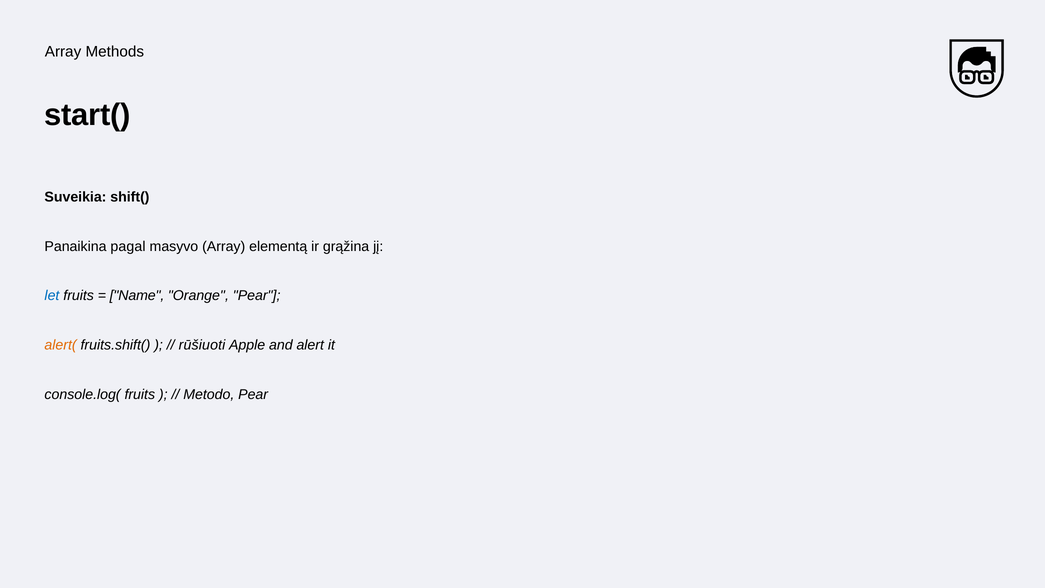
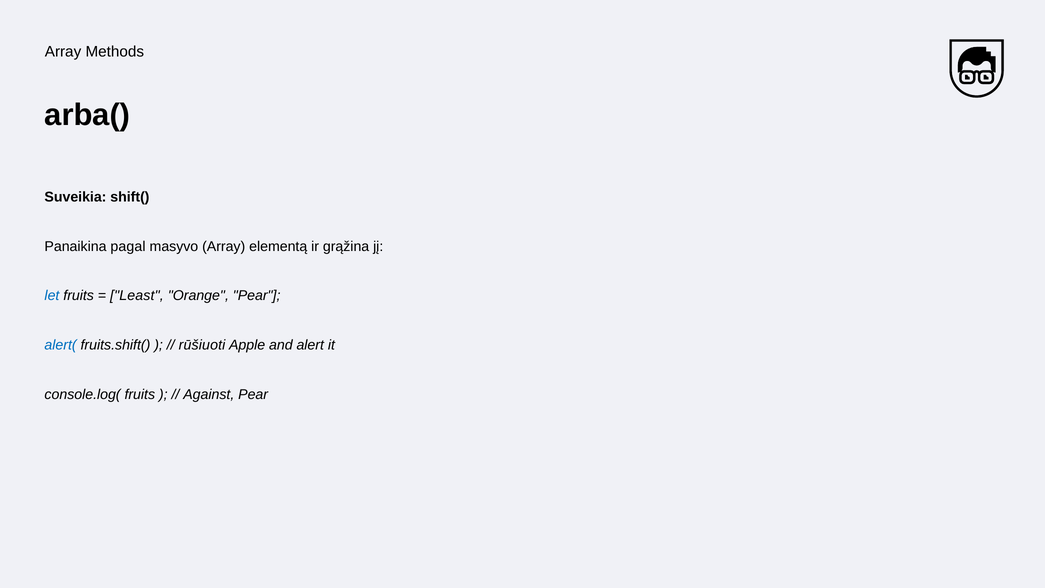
start(: start( -> arba(
Name: Name -> Least
alert( colour: orange -> blue
Metodo: Metodo -> Against
